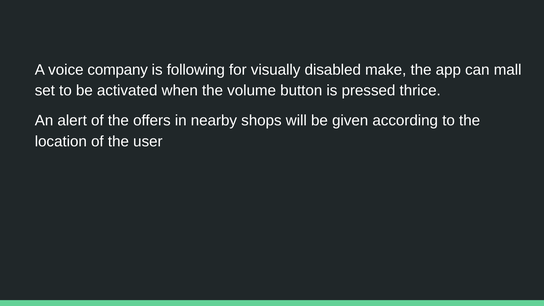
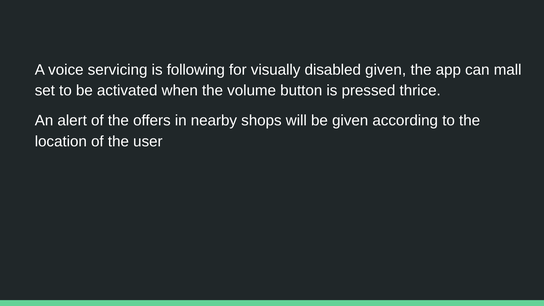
company: company -> servicing
disabled make: make -> given
